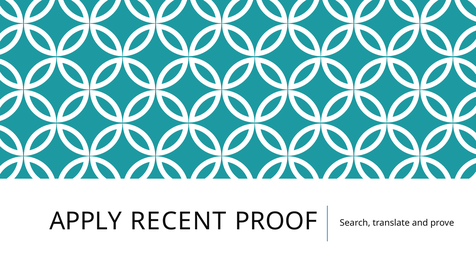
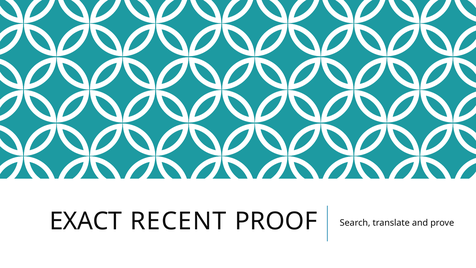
APPLY: APPLY -> EXACT
